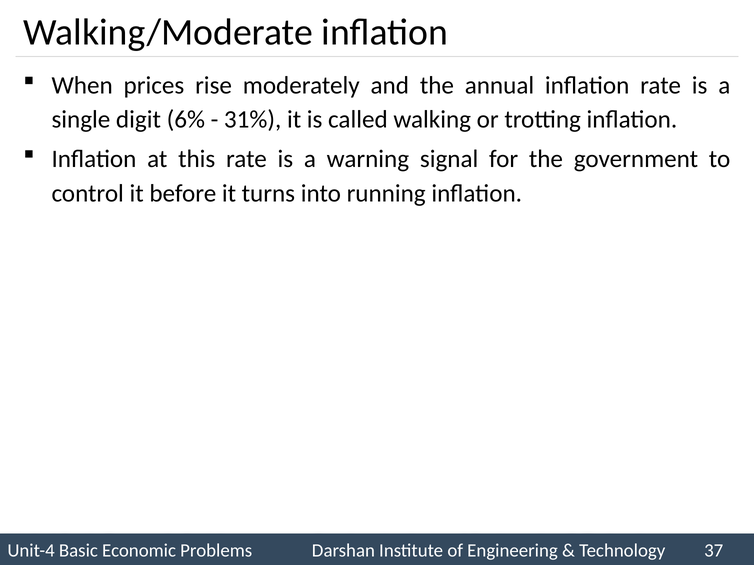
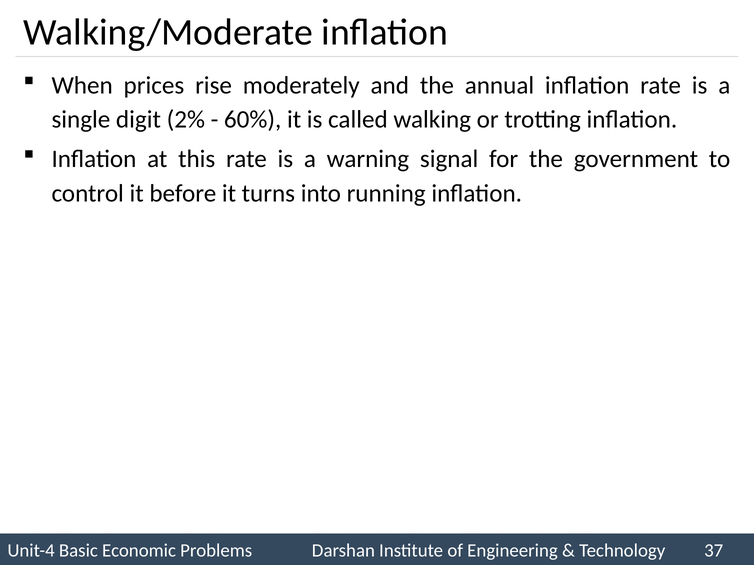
6%: 6% -> 2%
31%: 31% -> 60%
